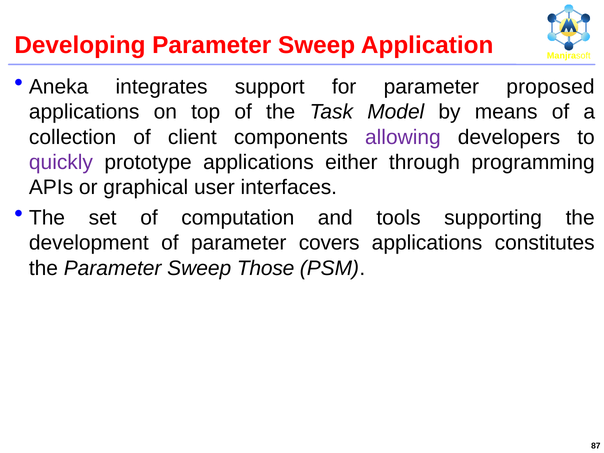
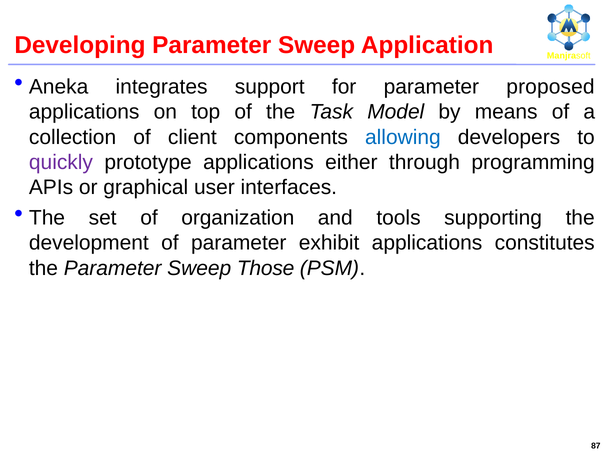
allowing colour: purple -> blue
computation: computation -> organization
covers: covers -> exhibit
